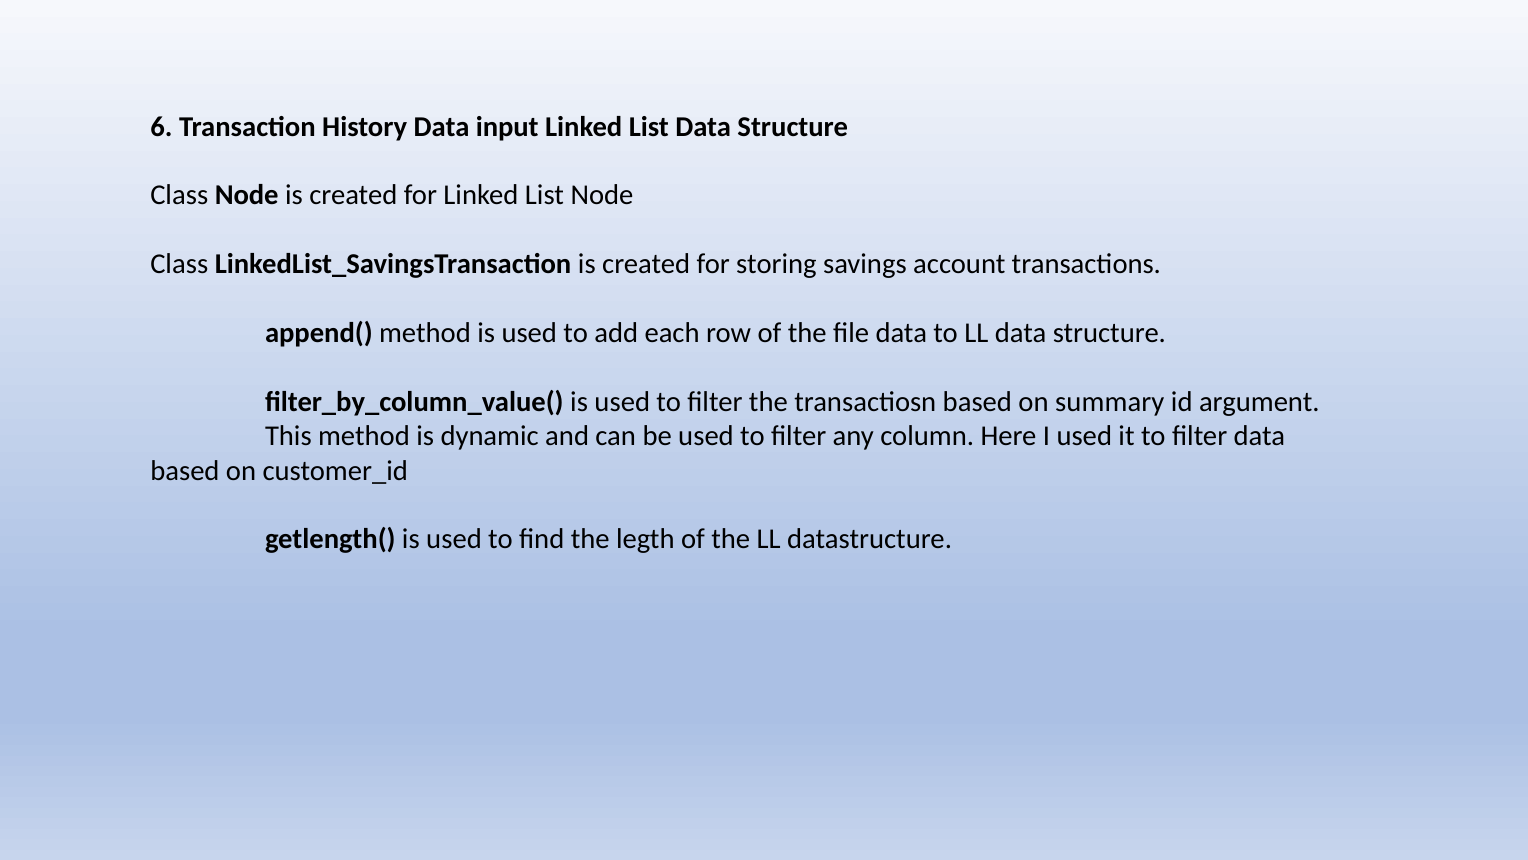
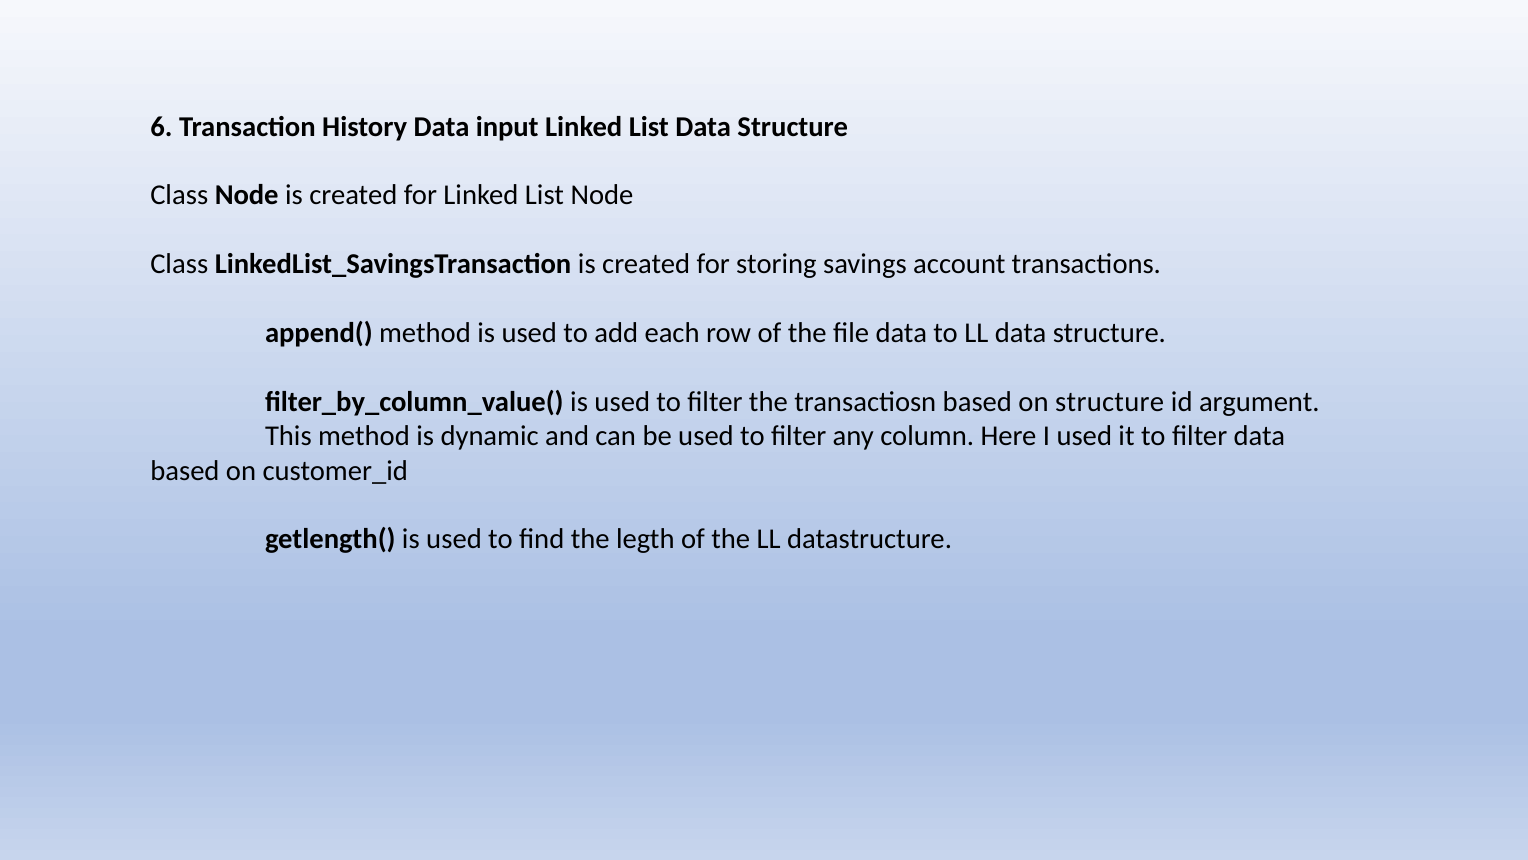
on summary: summary -> structure
